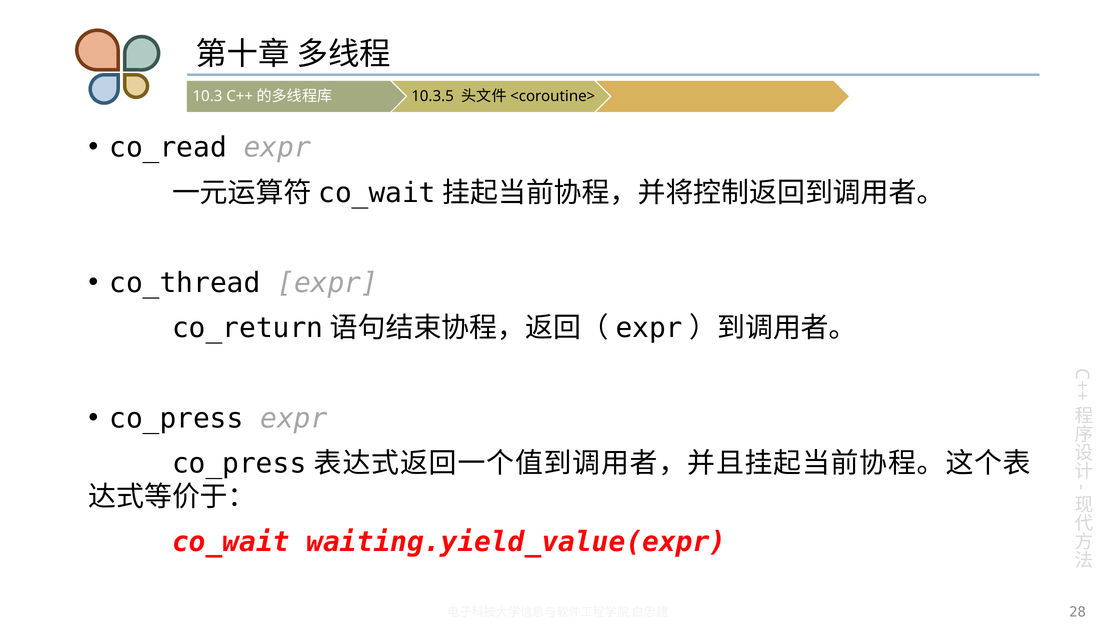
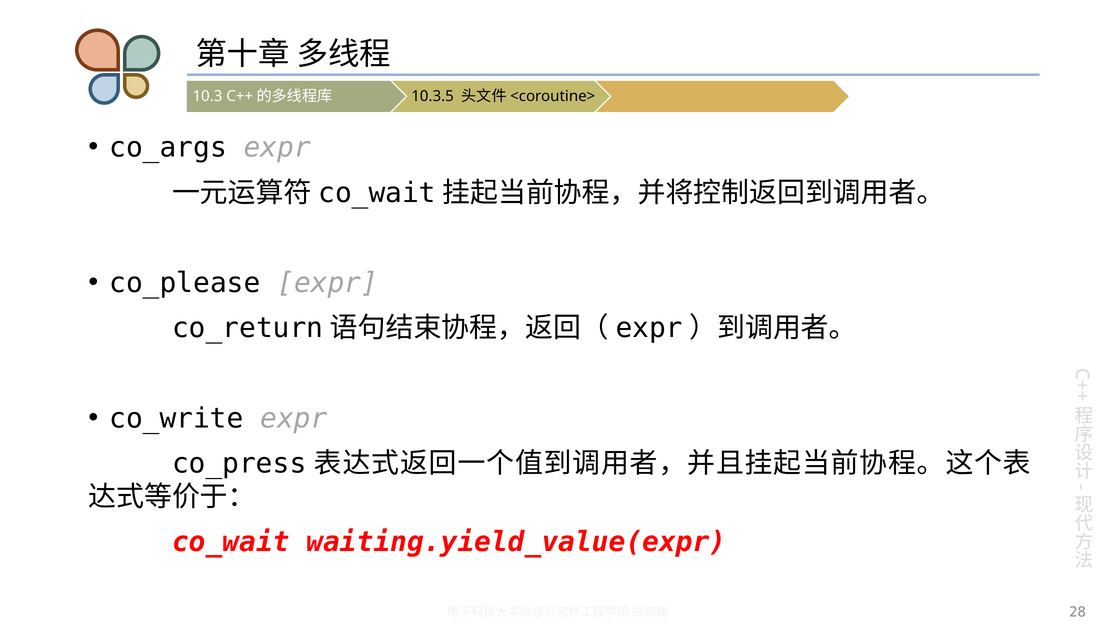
co_read: co_read -> co_args
co_thread: co_thread -> co_please
co_press at (176, 418): co_press -> co_write
